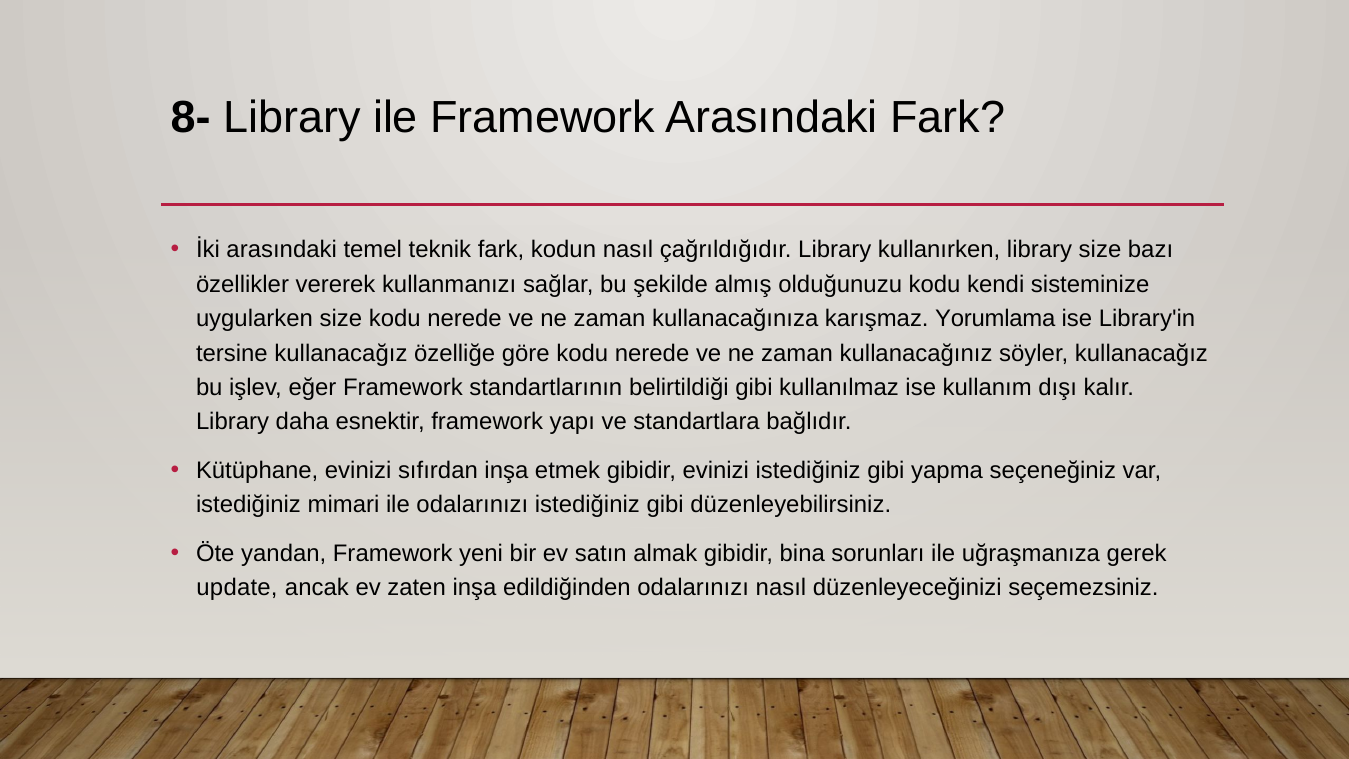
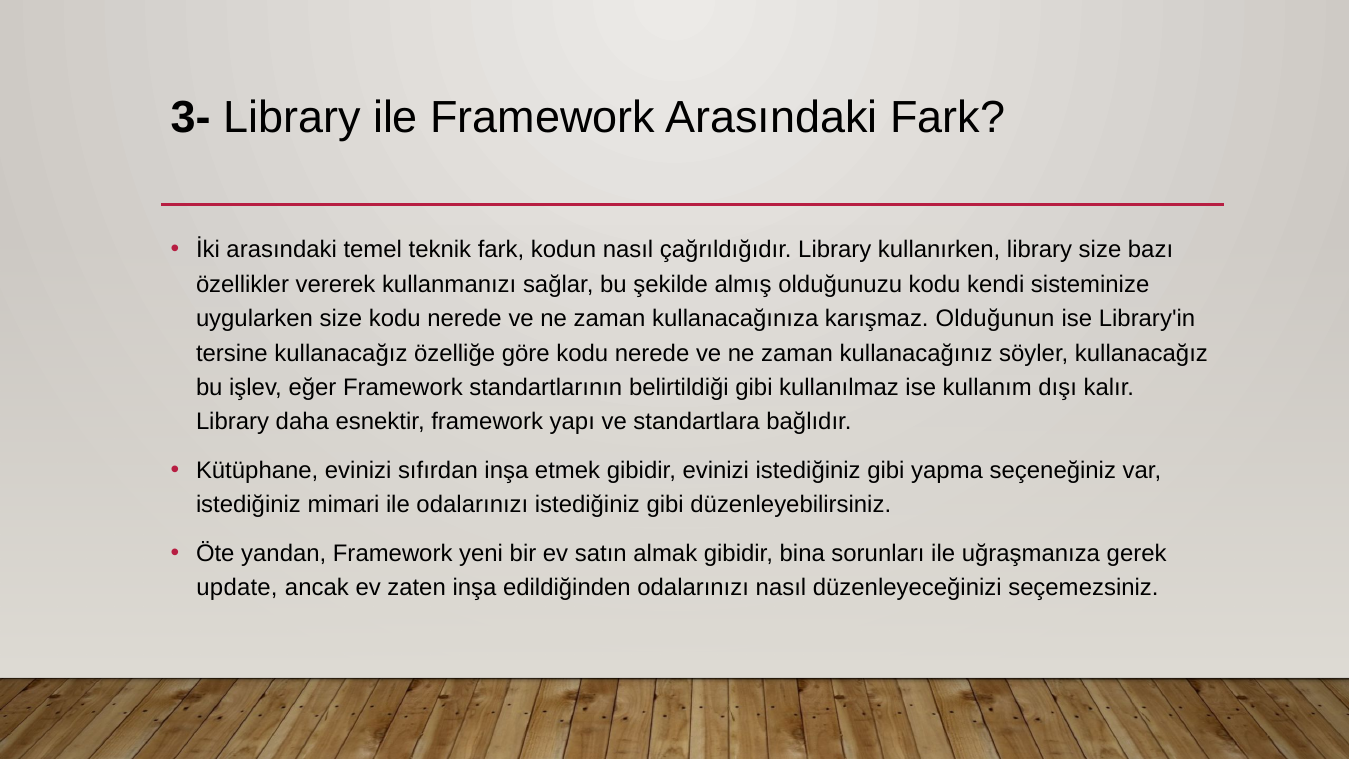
8-: 8- -> 3-
Yorumlama: Yorumlama -> Olduğunun
